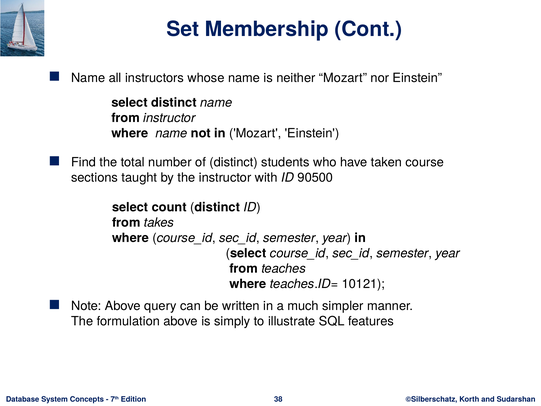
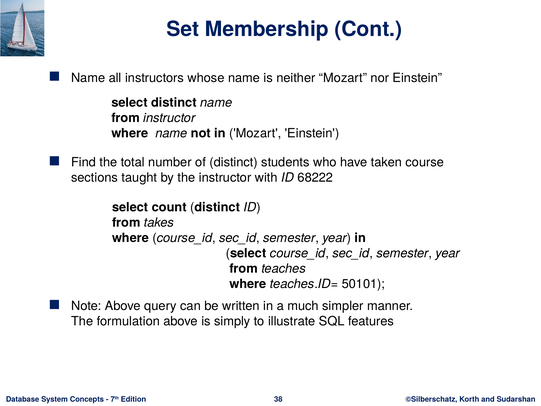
90500: 90500 -> 68222
10121: 10121 -> 50101
